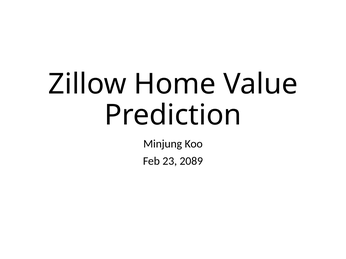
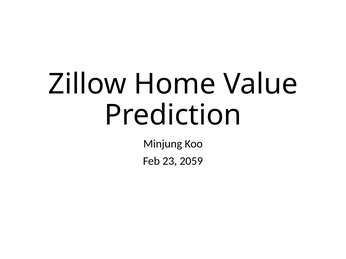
2089: 2089 -> 2059
